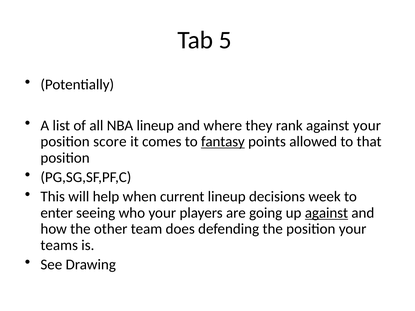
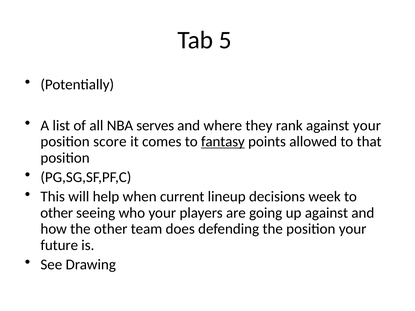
NBA lineup: lineup -> serves
enter at (57, 213): enter -> other
against at (326, 213) underline: present -> none
teams: teams -> future
